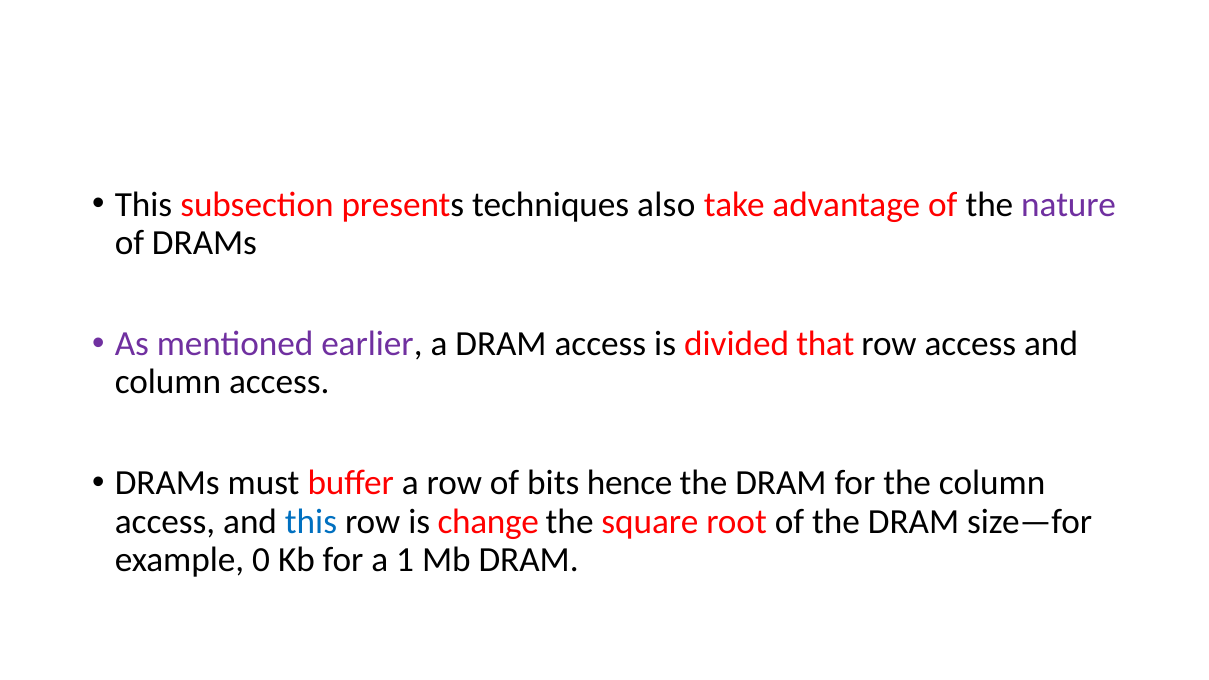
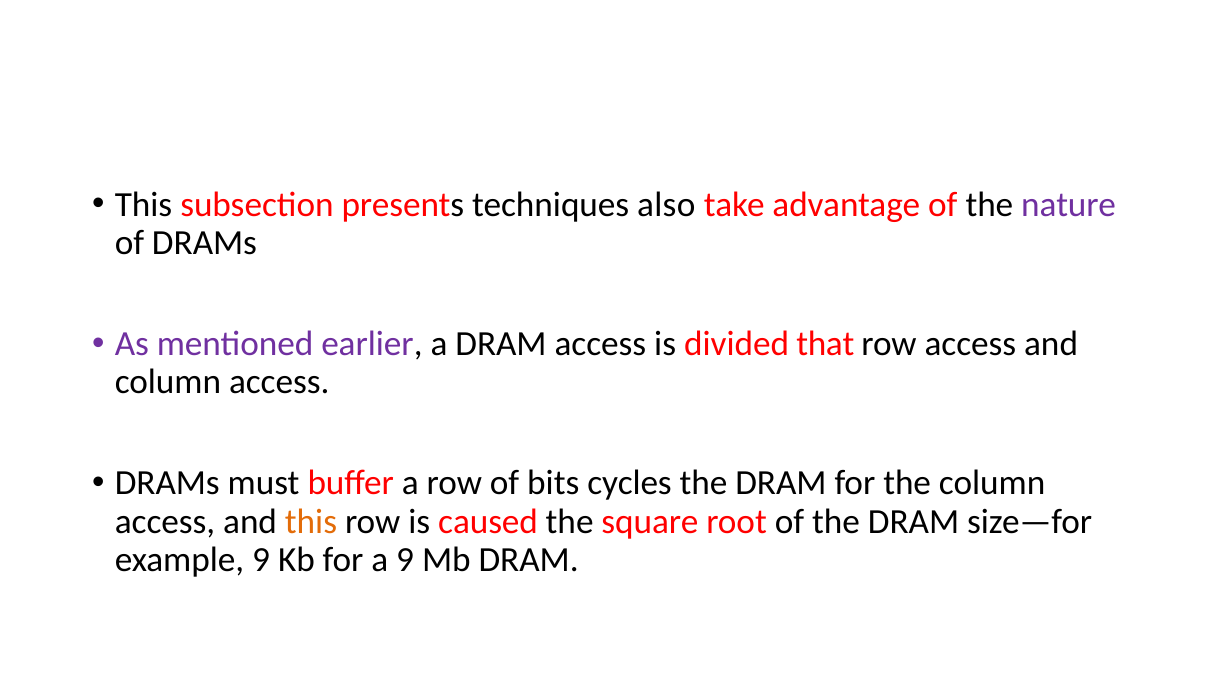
hence: hence -> cycles
this at (311, 521) colour: blue -> orange
change: change -> caused
example 0: 0 -> 9
a 1: 1 -> 9
